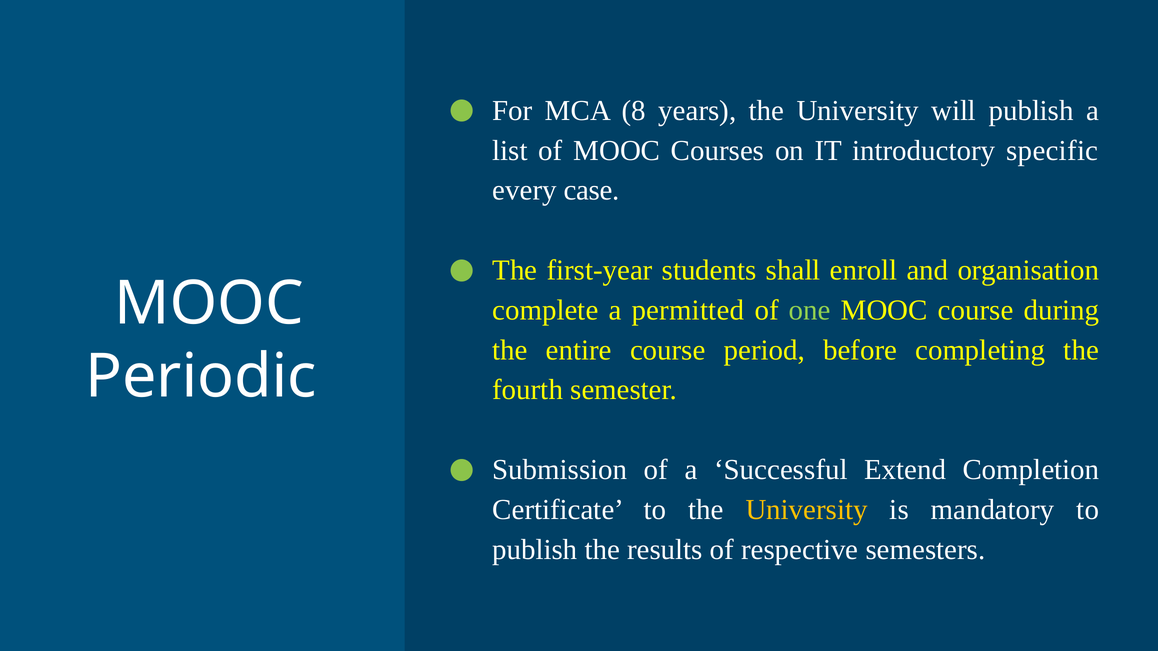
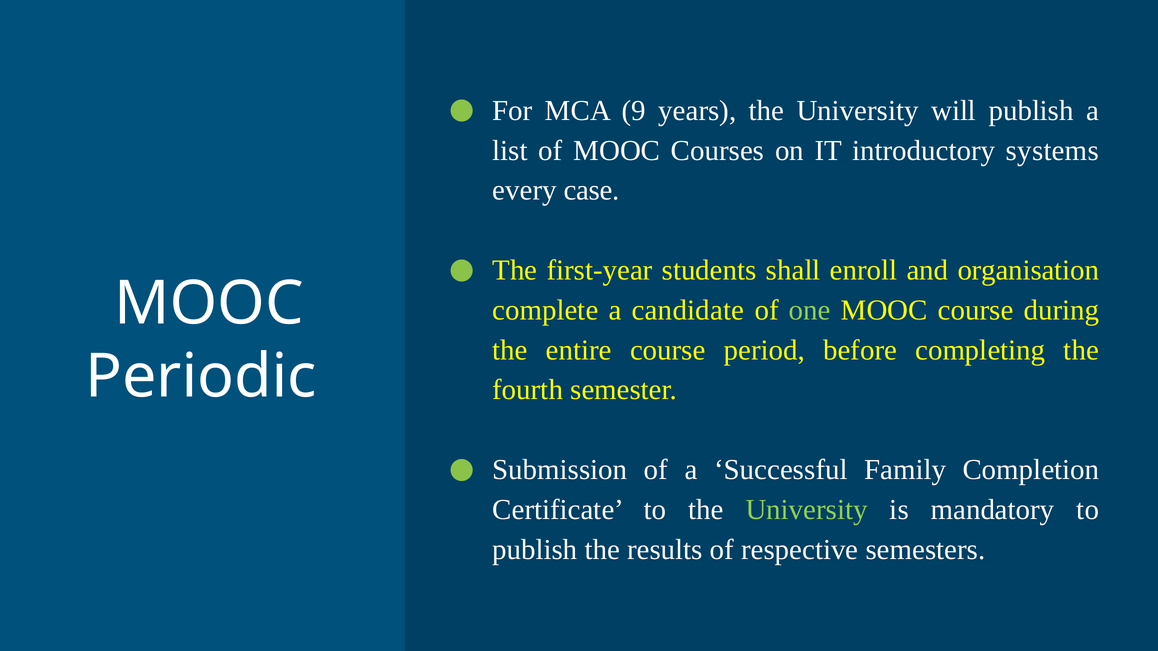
8: 8 -> 9
specific: specific -> systems
permitted: permitted -> candidate
Extend: Extend -> Family
University at (807, 510) colour: yellow -> light green
